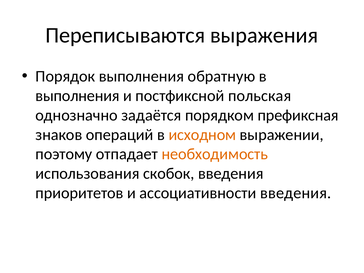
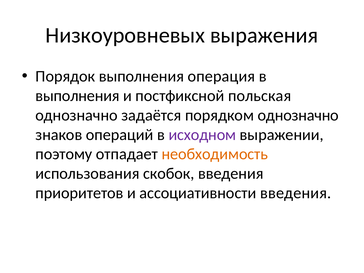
Переписываются: Переписываются -> Низкоуровневых
обратную: обратную -> операция
порядком префиксная: префиксная -> однозначно
исходном colour: orange -> purple
